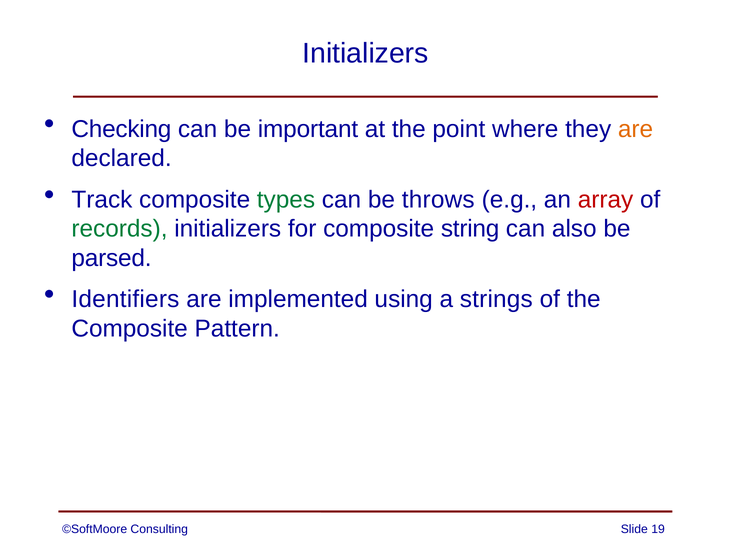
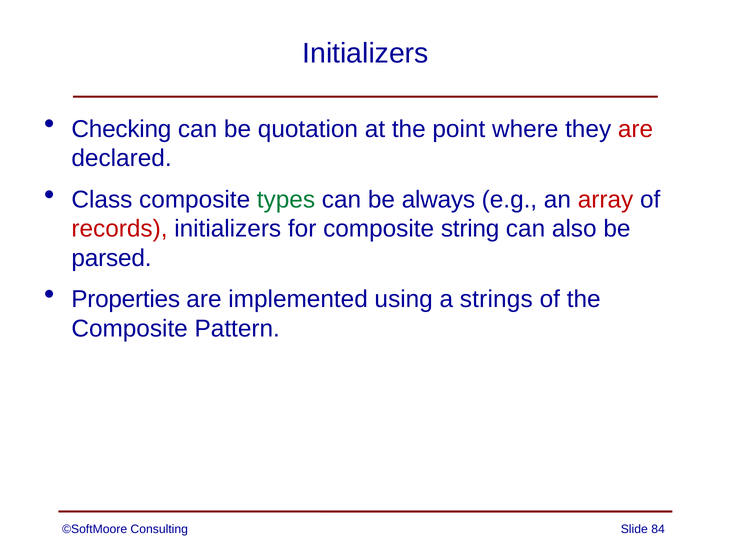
important: important -> quotation
are at (636, 129) colour: orange -> red
Track: Track -> Class
throws: throws -> always
records colour: green -> red
Identifiers: Identifiers -> Properties
19: 19 -> 84
